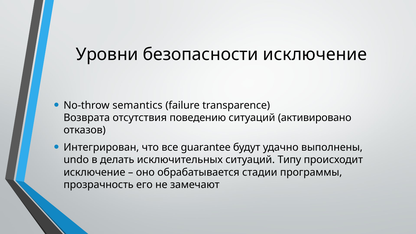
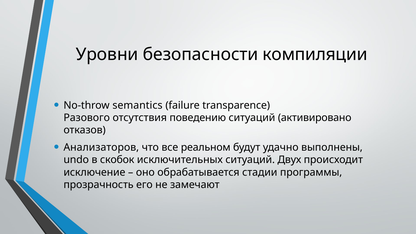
безопасности исключение: исключение -> компиляции
Возврата: Возврата -> Разового
Интегрирован: Интегрирован -> Анализаторов
guarantee: guarantee -> реальном
делать: делать -> скобок
Типу: Типу -> Двух
